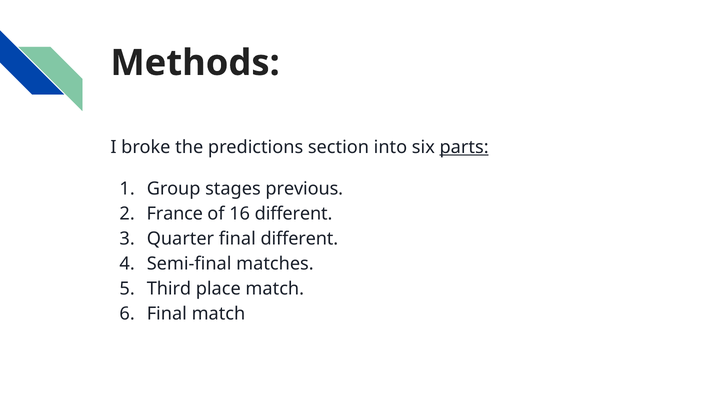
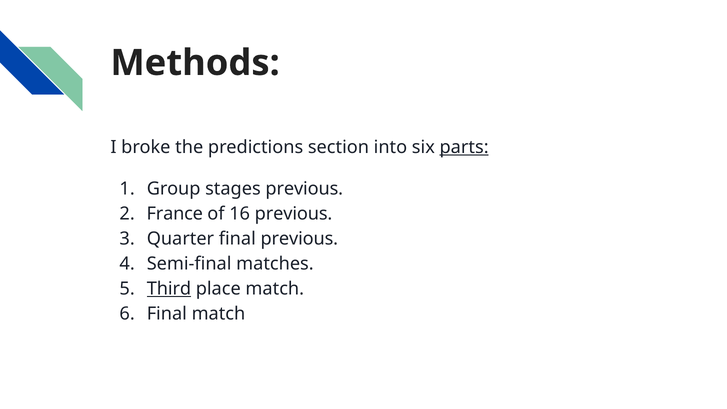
16 different: different -> previous
final different: different -> previous
Third underline: none -> present
